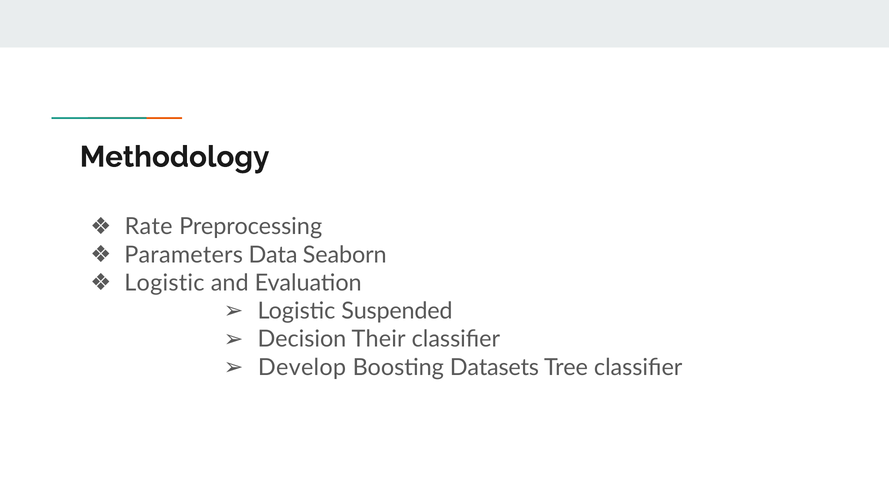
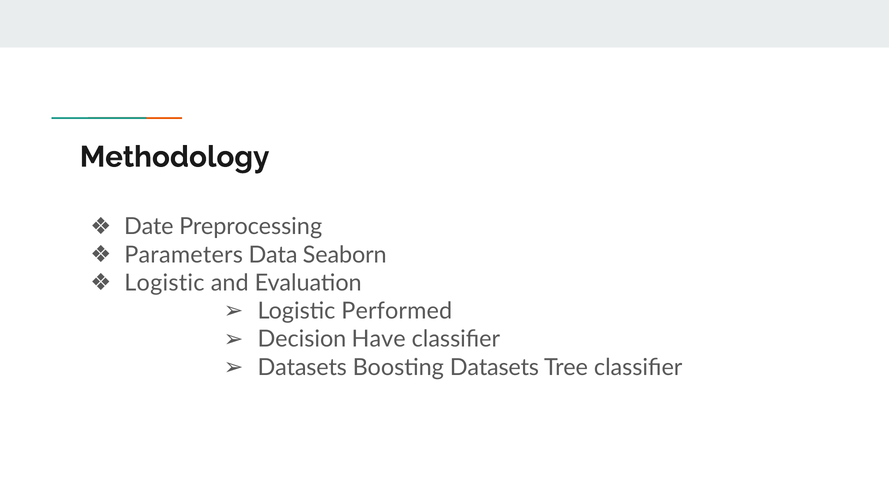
Rate: Rate -> Date
Suspended: Suspended -> Performed
Their: Their -> Have
Develop at (302, 367): Develop -> Datasets
